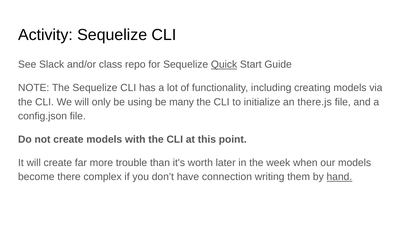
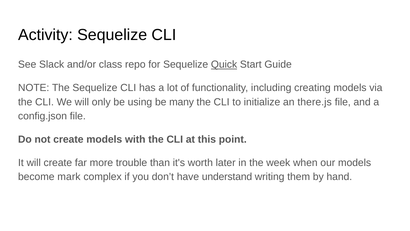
there: there -> mark
connection: connection -> understand
hand underline: present -> none
